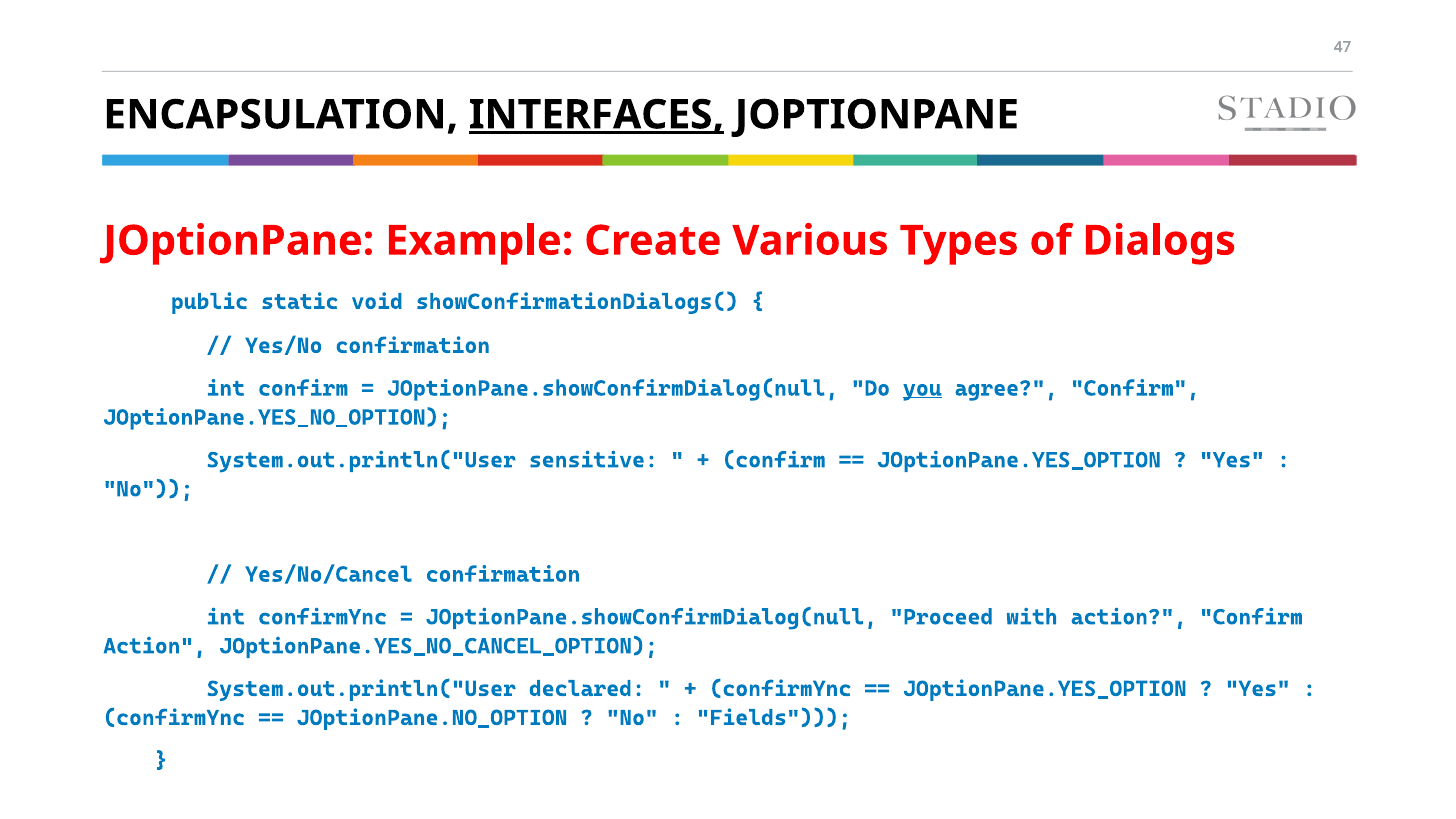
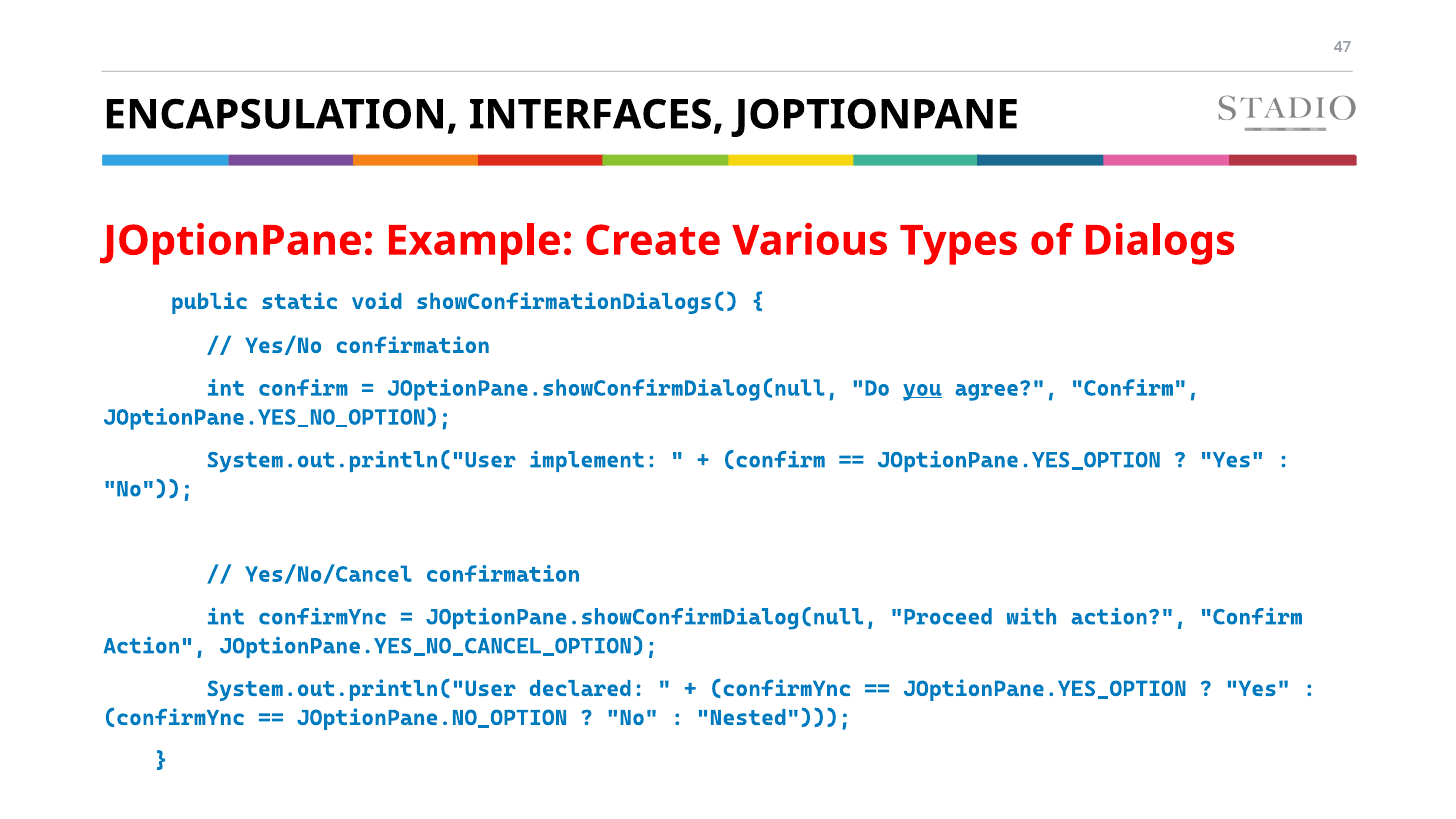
INTERFACES underline: present -> none
sensitive: sensitive -> implement
Fields: Fields -> Nested
